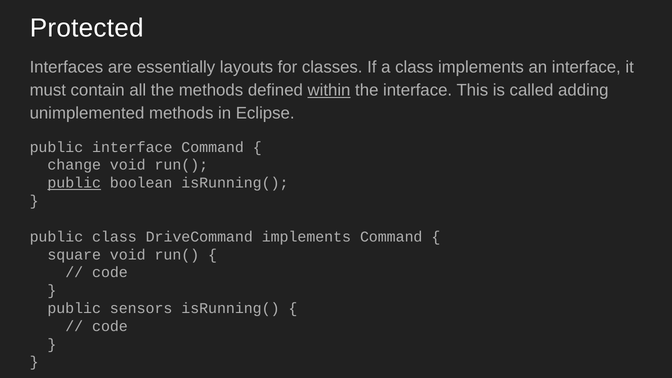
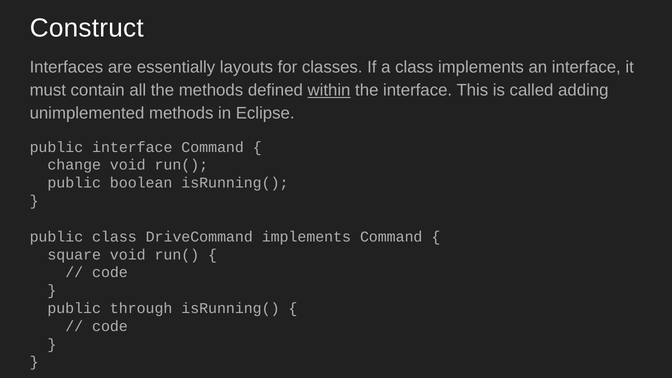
Protected: Protected -> Construct
public at (74, 183) underline: present -> none
sensors: sensors -> through
